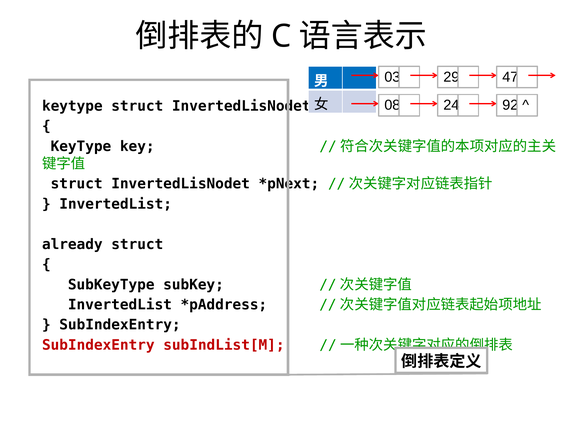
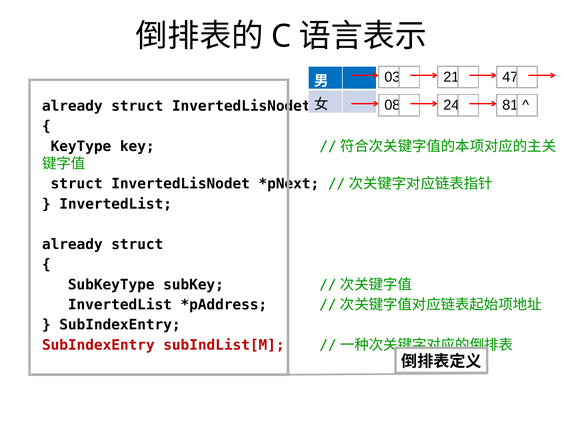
29: 29 -> 21
92: 92 -> 81
keytype at (72, 106): keytype -> already
